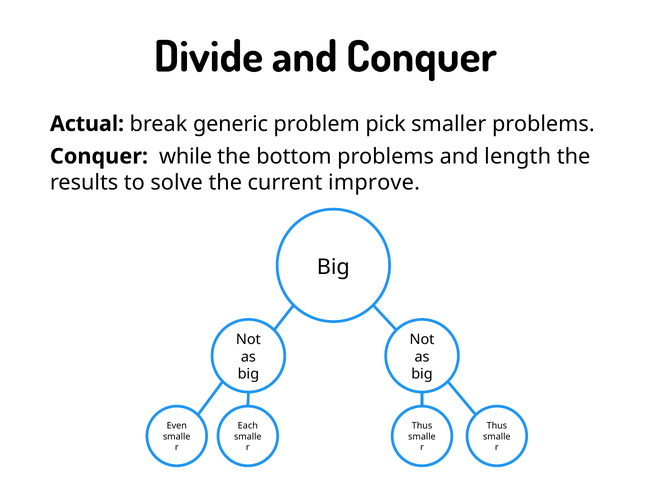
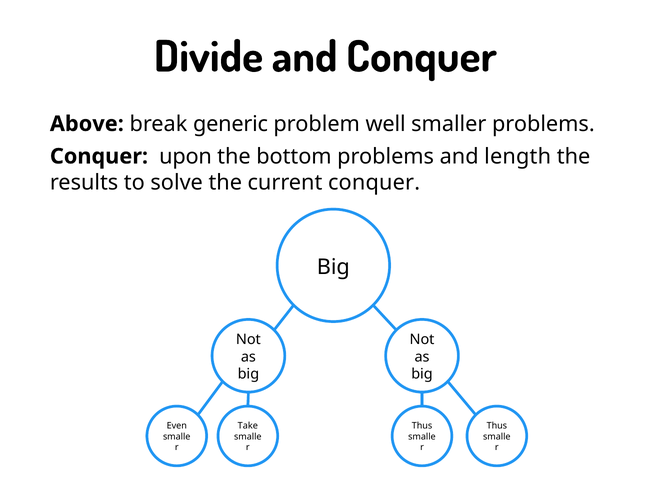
Actual: Actual -> Above
pick: pick -> well
while: while -> upon
current improve: improve -> conquer
Each: Each -> Take
